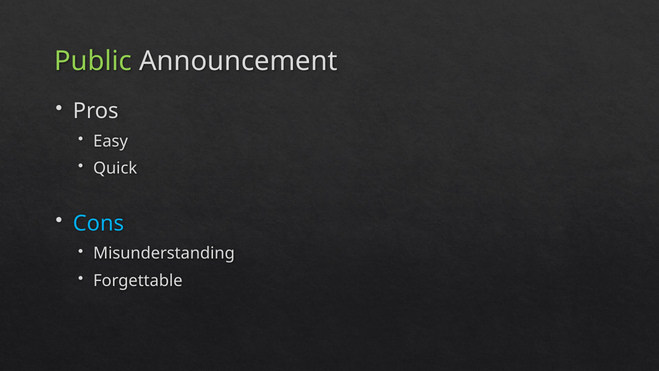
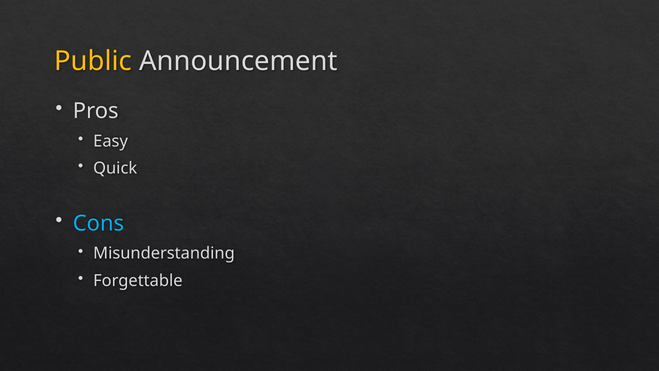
Public colour: light green -> yellow
